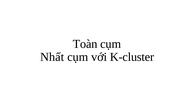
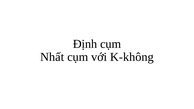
Toàn: Toàn -> Định
K-cluster: K-cluster -> K-không
